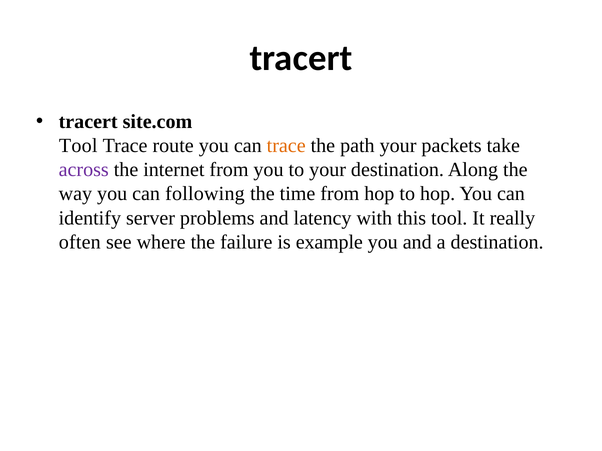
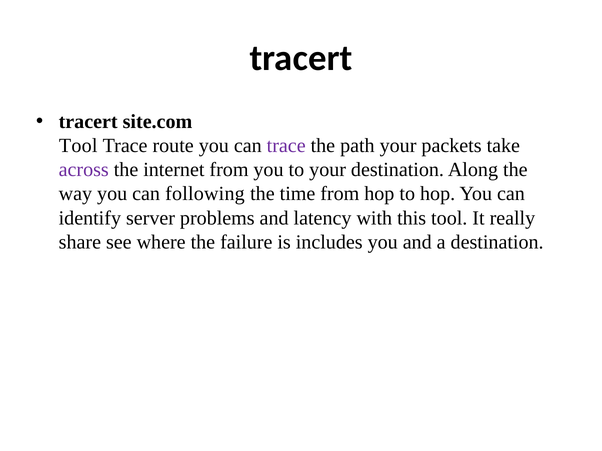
trace at (286, 146) colour: orange -> purple
often: often -> share
example: example -> includes
